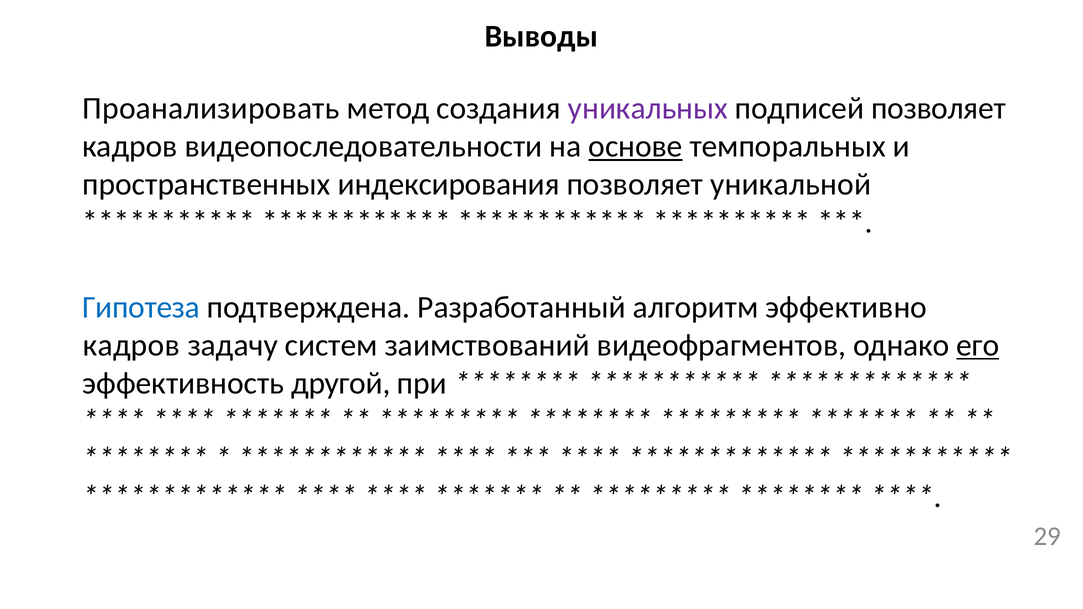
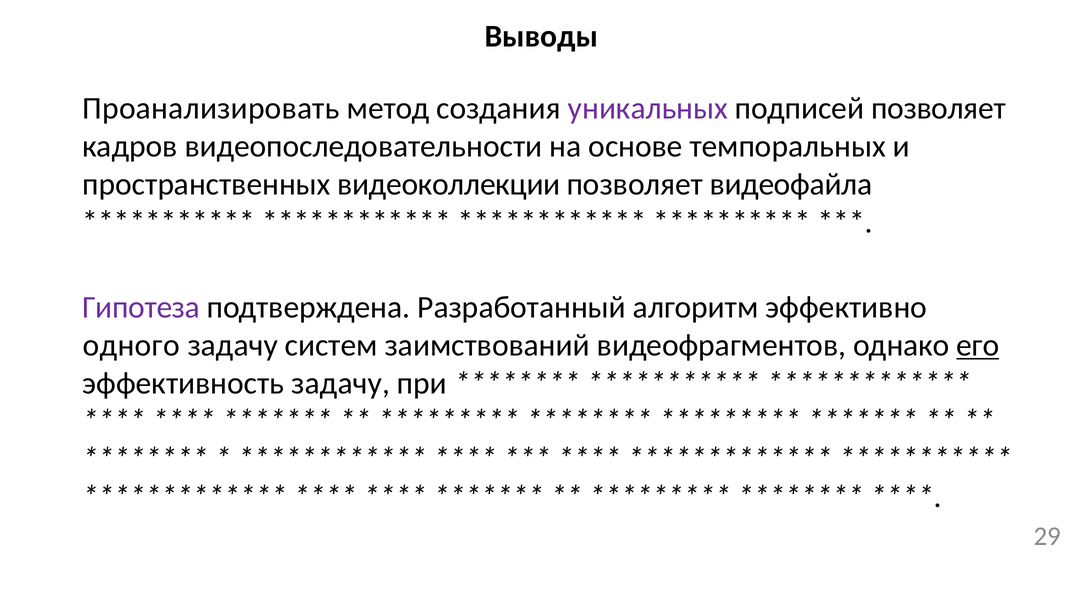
основе underline: present -> none
индексирования: индексирования -> видеоколлекции
уникальной: уникальной -> видеофайла
Гипотеза colour: blue -> purple
кадров at (131, 345): кадров -> одного
эффективность другой: другой -> задачу
